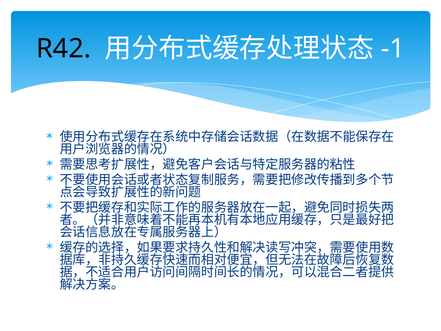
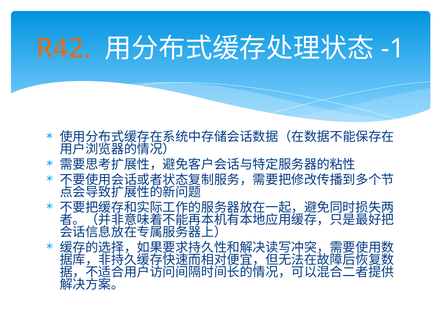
R42 colour: black -> orange
